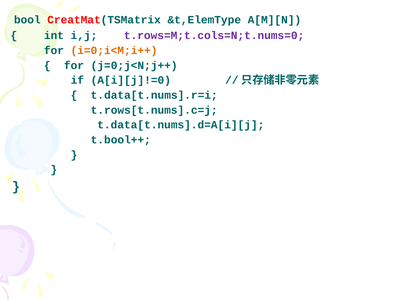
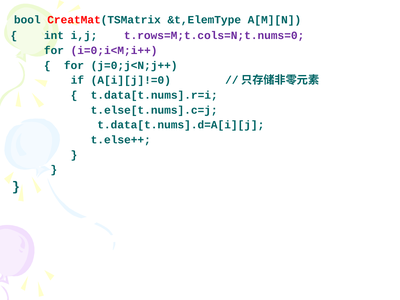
i=0;i<M;i++ colour: orange -> purple
t.rows[t.nums].c=j: t.rows[t.nums].c=j -> t.else[t.nums].c=j
t.bool++: t.bool++ -> t.else++
